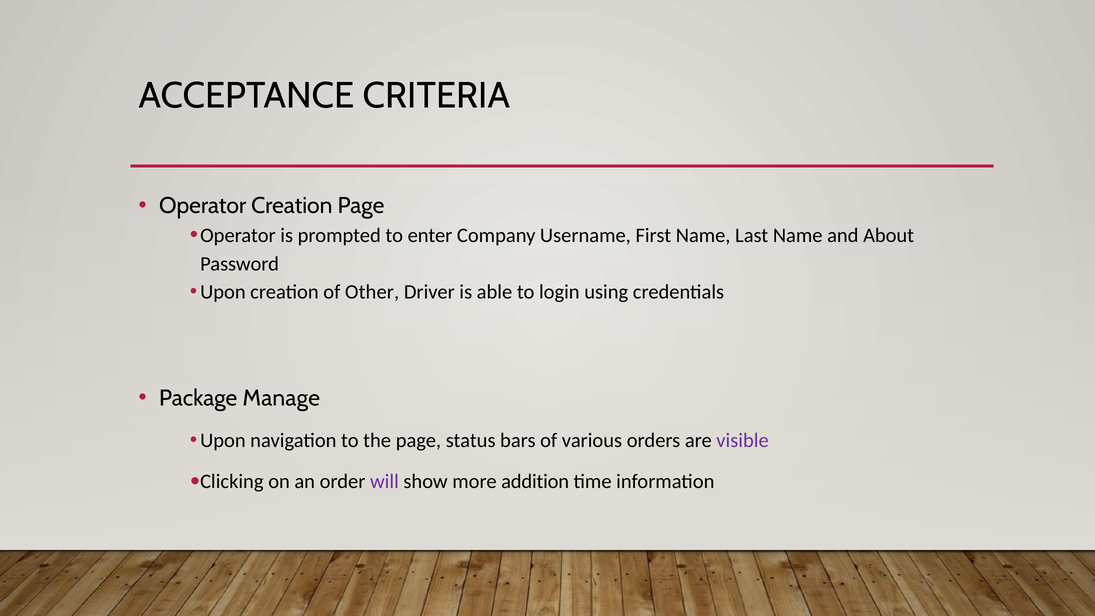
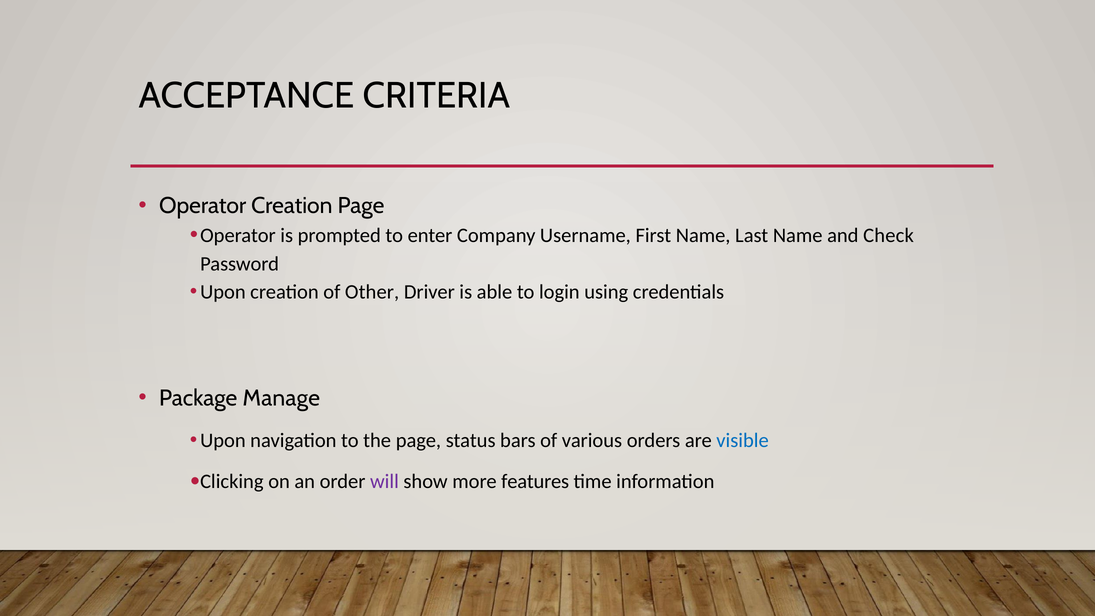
About: About -> Check
visible colour: purple -> blue
addition: addition -> features
